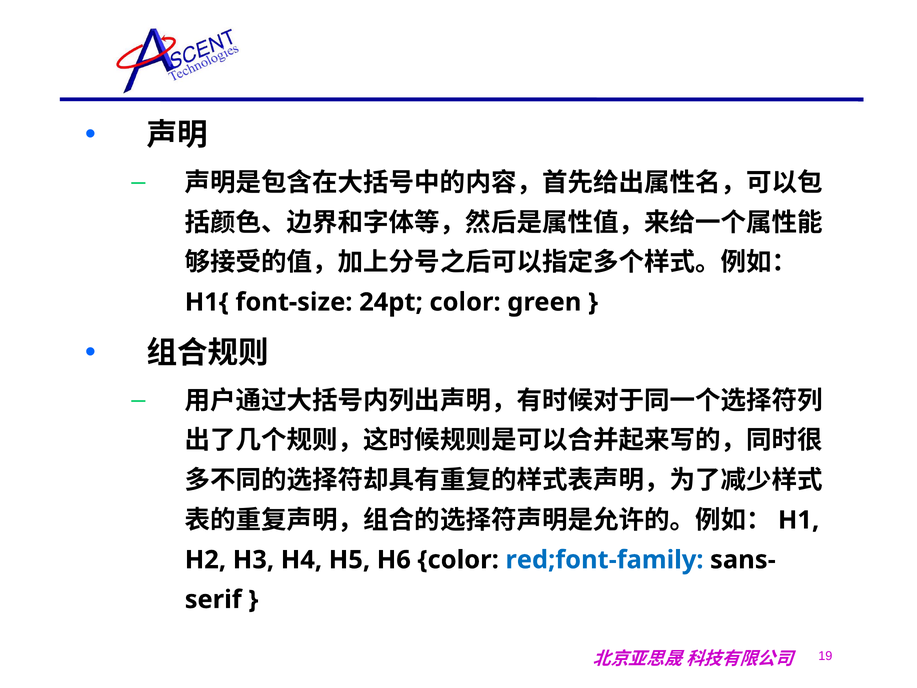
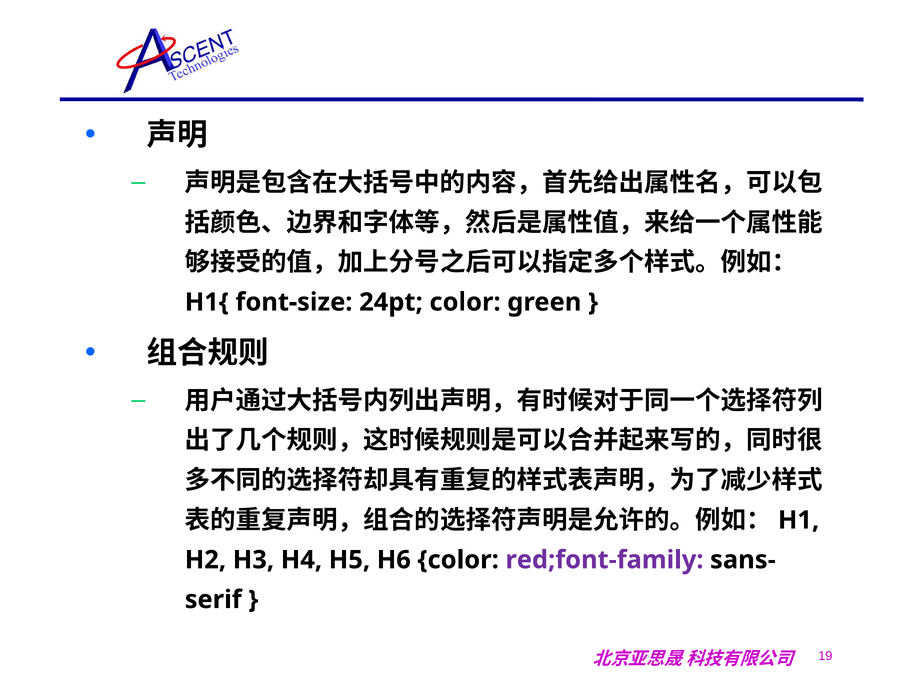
red;font-family colour: blue -> purple
